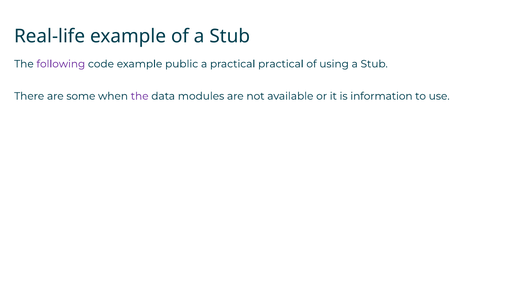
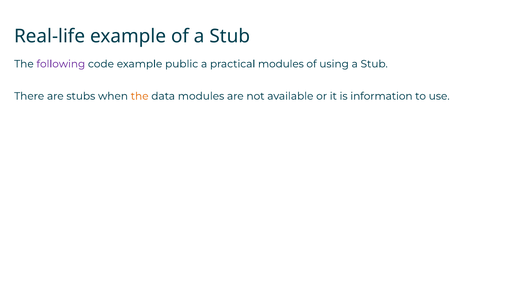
practical practical: practical -> modules
some: some -> stubs
the at (140, 96) colour: purple -> orange
